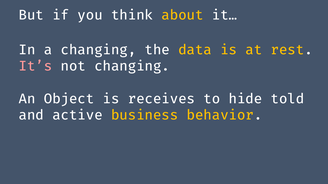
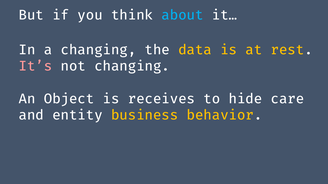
about colour: yellow -> light blue
told: told -> care
active: active -> entity
